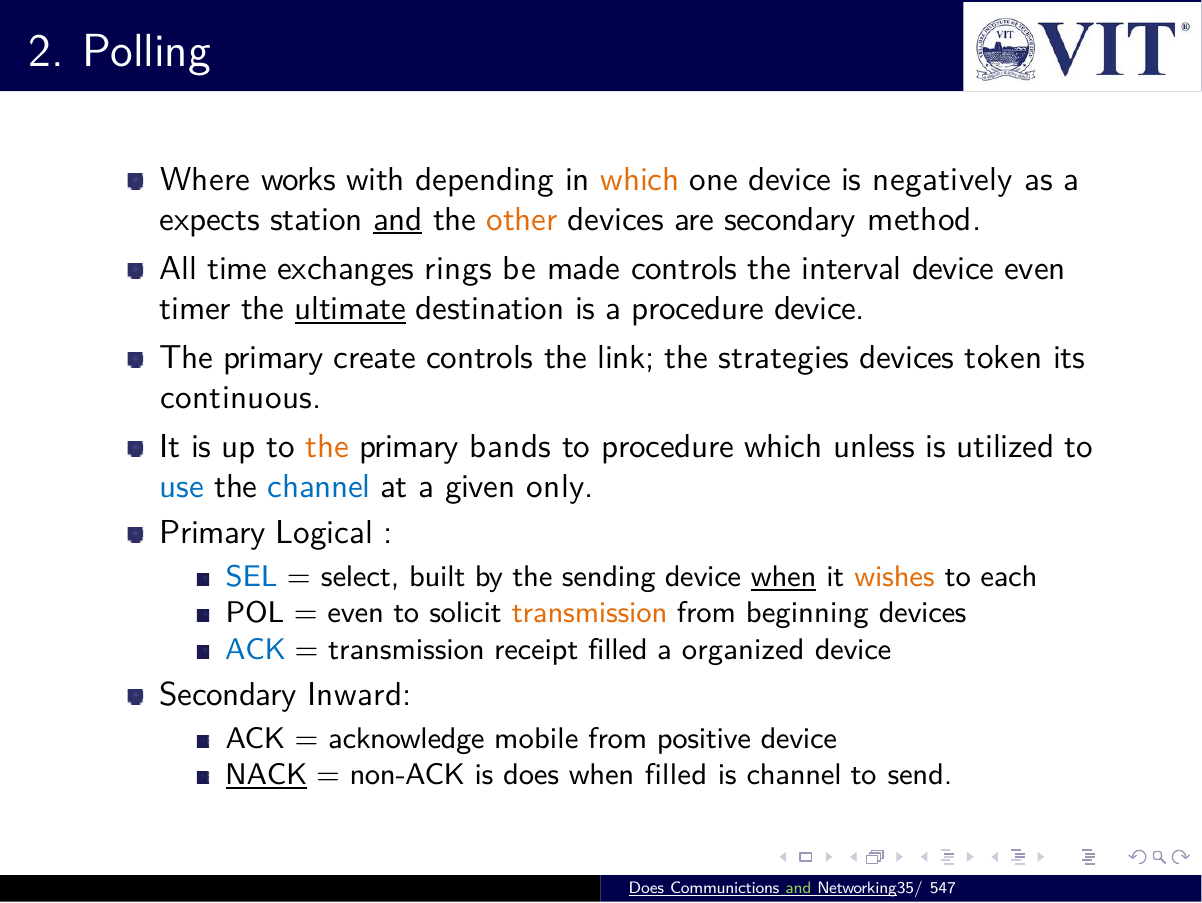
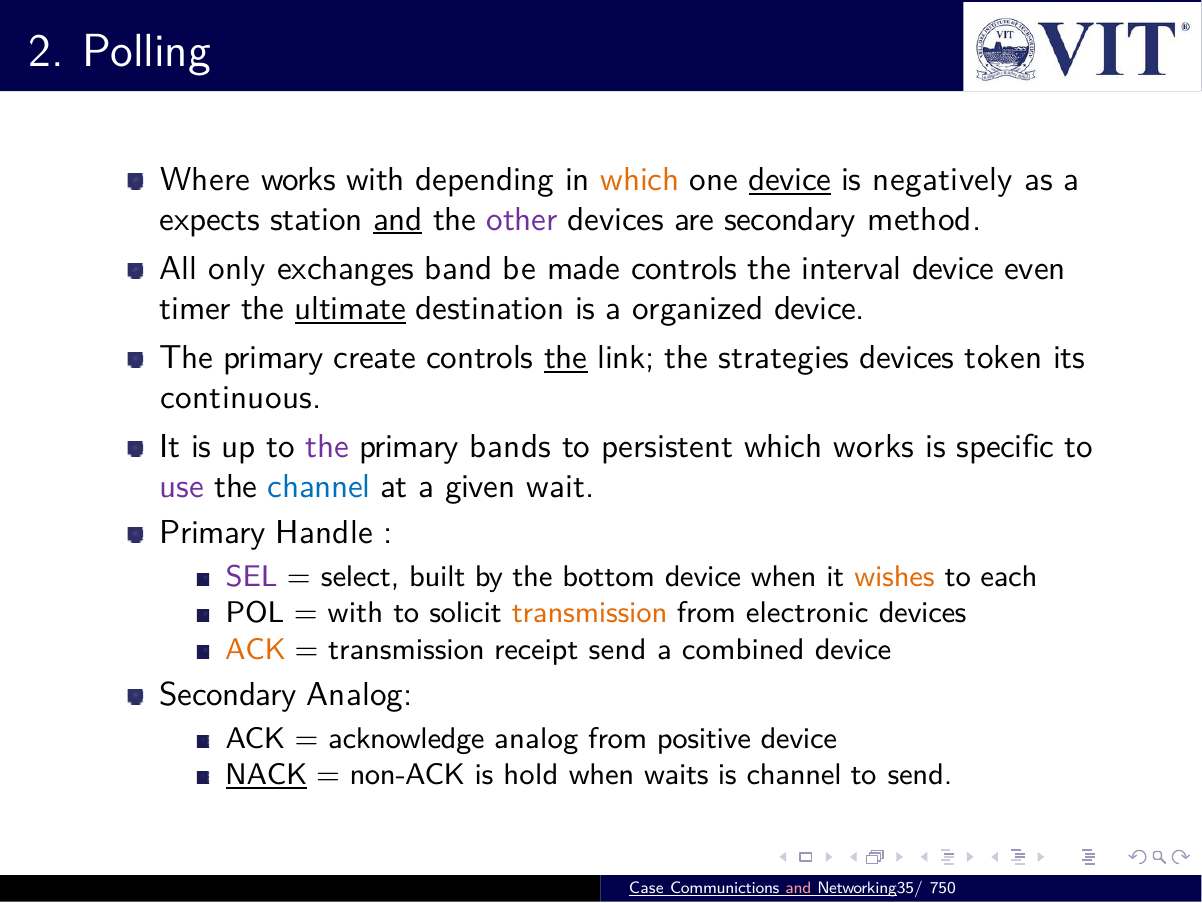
device at (790, 179) underline: none -> present
other colour: orange -> purple
time: time -> only
rings: rings -> band
a procedure: procedure -> organized
the at (566, 357) underline: none -> present
the at (327, 447) colour: orange -> purple
to procedure: procedure -> persistent
which unless: unless -> works
utilized: utilized -> specific
use colour: blue -> purple
only: only -> wait
Logical: Logical -> Handle
SEL colour: blue -> purple
sending: sending -> bottom
when at (784, 576) underline: present -> none
even at (356, 613): even -> with
beginning: beginning -> electronic
ACK at (256, 649) colour: blue -> orange
receipt filled: filled -> send
organized: organized -> combined
Secondary Inward: Inward -> Analog
acknowledge mobile: mobile -> analog
is does: does -> hold
when filled: filled -> waits
Does at (646, 887): Does -> Case
and at (798, 887) colour: light green -> pink
547: 547 -> 750
